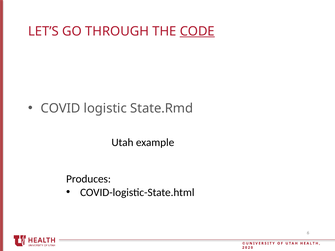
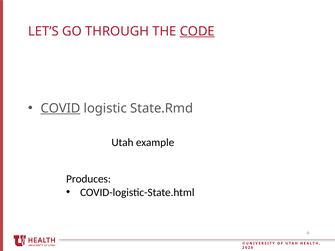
COVID underline: none -> present
